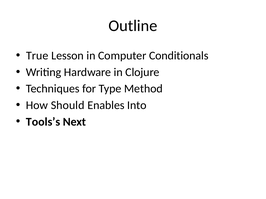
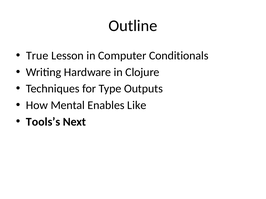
Method: Method -> Outputs
Should: Should -> Mental
Into: Into -> Like
